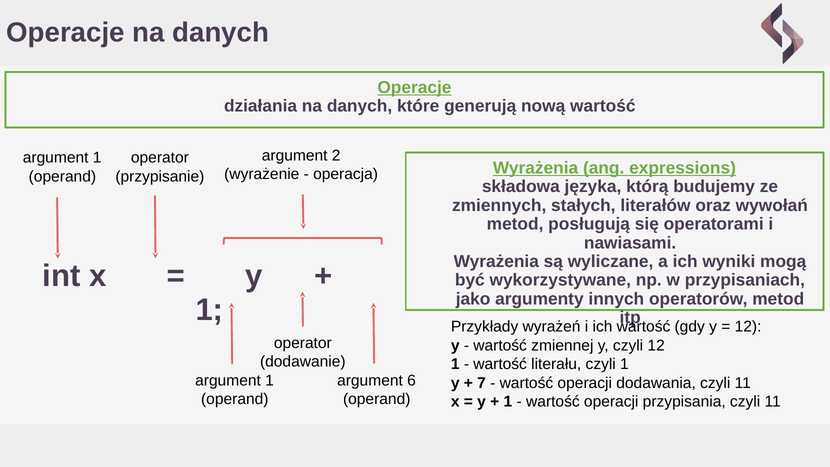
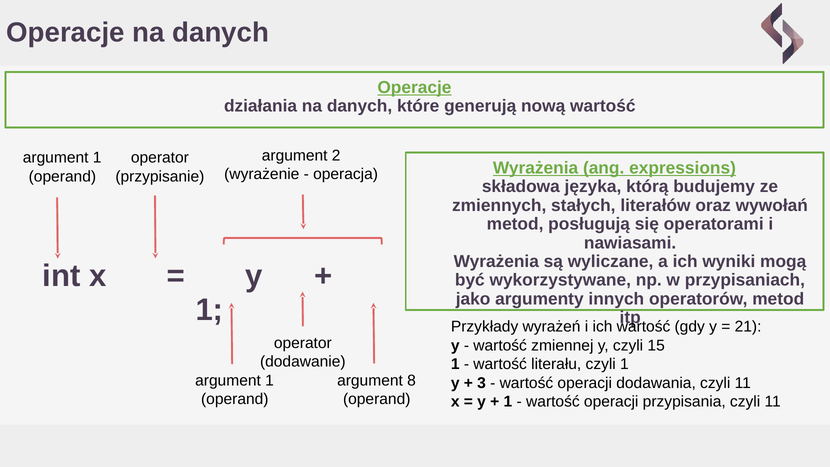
12 at (748, 327): 12 -> 21
czyli 12: 12 -> 15
6: 6 -> 8
7: 7 -> 3
